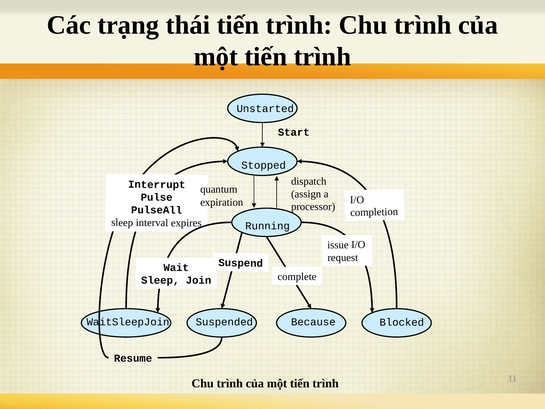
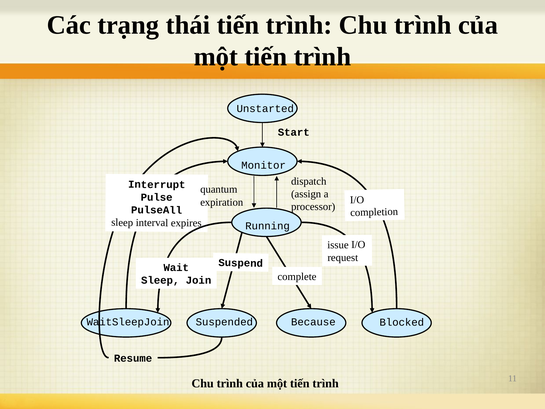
Stopped: Stopped -> Monitor
